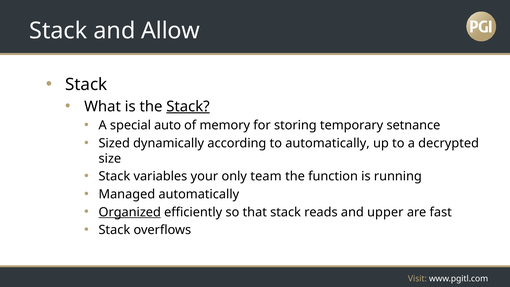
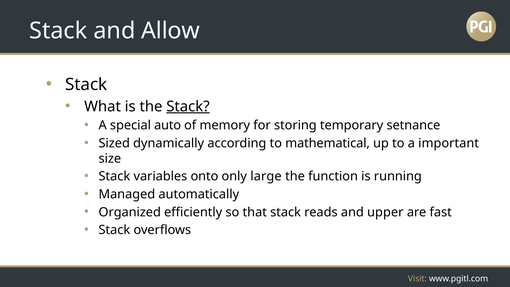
to automatically: automatically -> mathematical
decrypted: decrypted -> important
your: your -> onto
team: team -> large
Organized underline: present -> none
